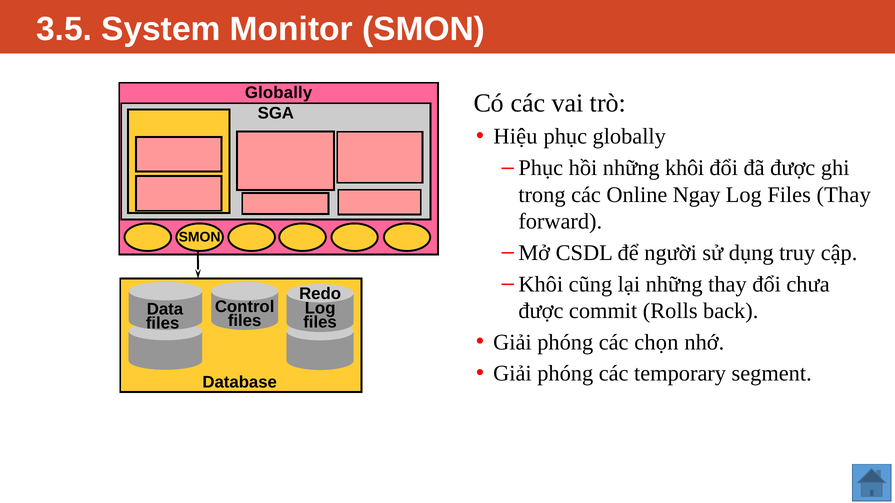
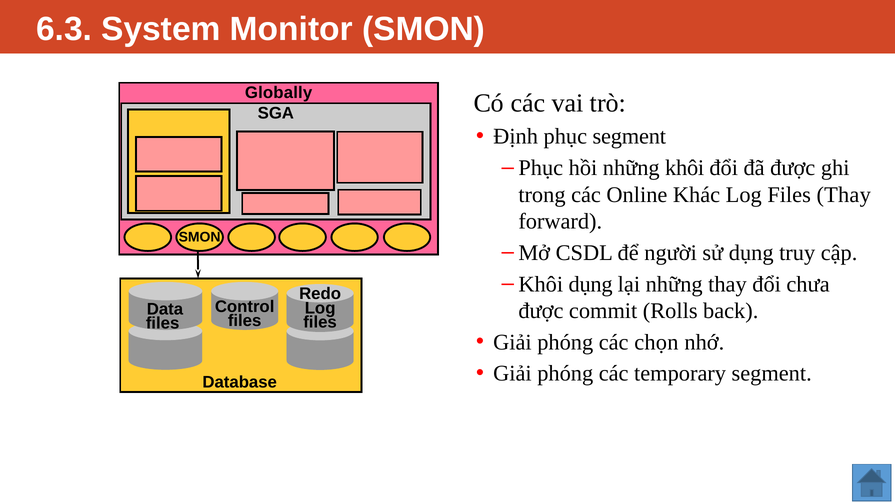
3.5: 3.5 -> 6.3
Hiệu: Hiệu -> Định
phục globally: globally -> segment
Ngay: Ngay -> Khác
Khôi cũng: cũng -> dụng
